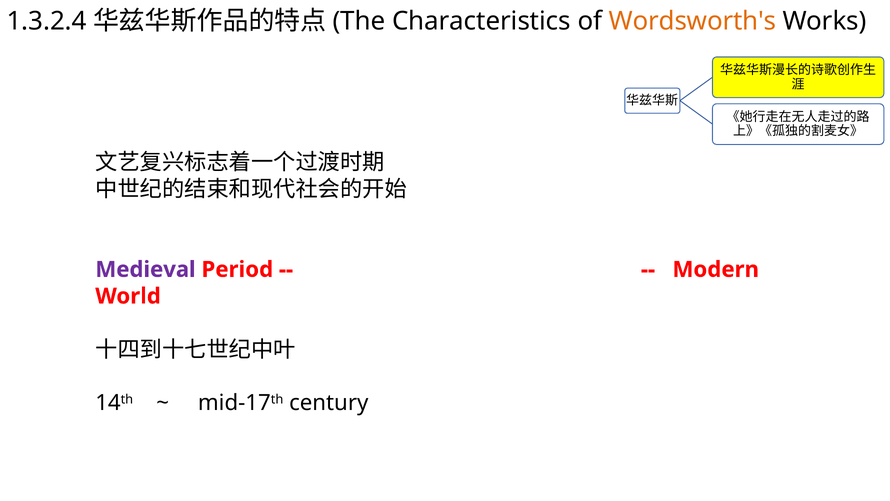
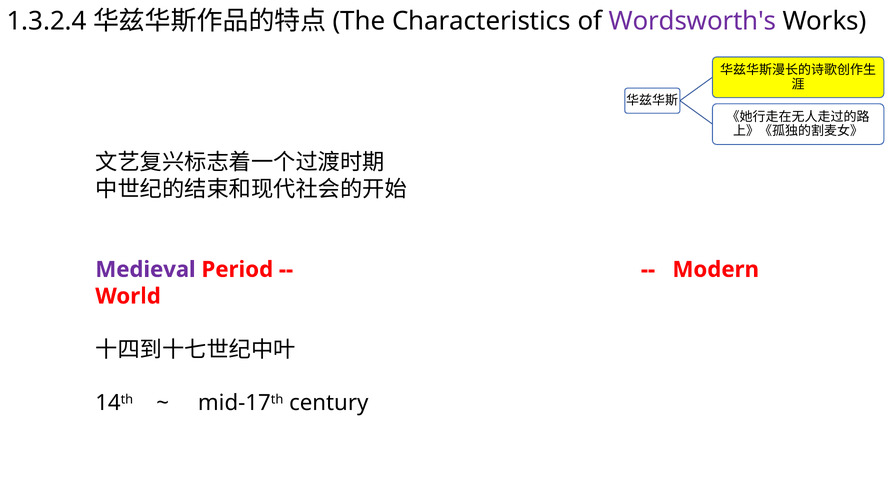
Wordsworth's colour: orange -> purple
